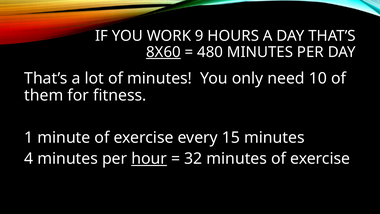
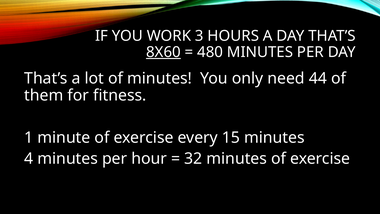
9: 9 -> 3
10: 10 -> 44
hour underline: present -> none
